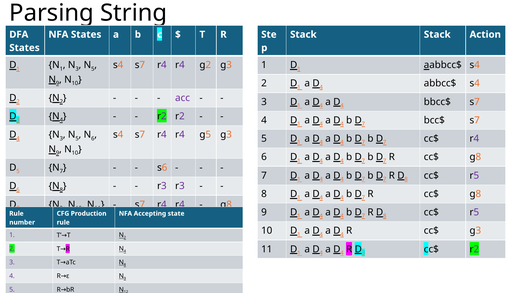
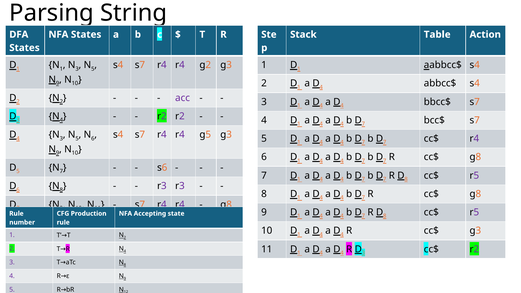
Stack Stack: Stack -> Table
